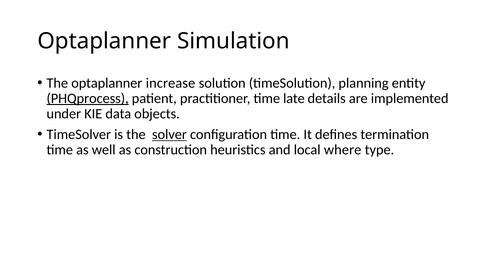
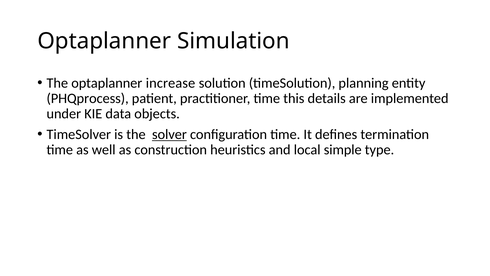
PHQprocess underline: present -> none
late: late -> this
where: where -> simple
